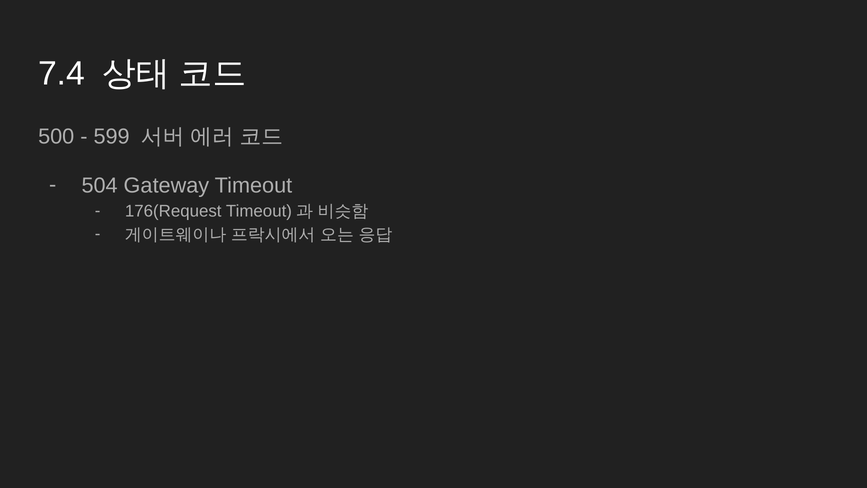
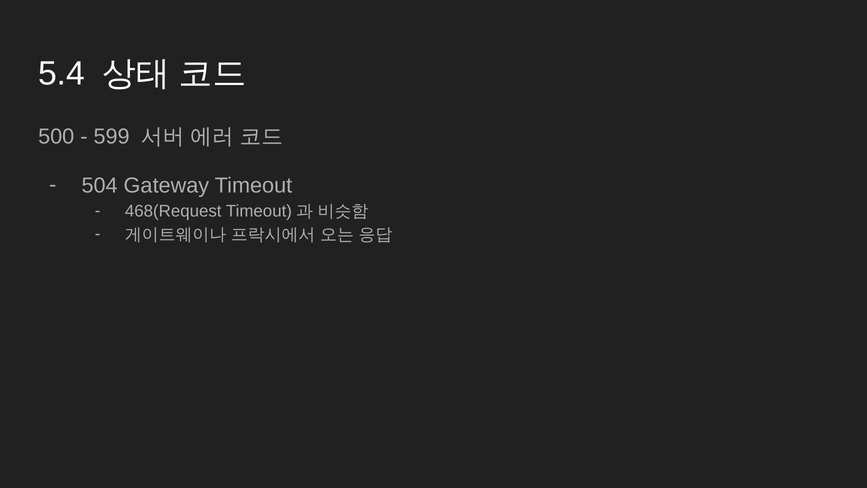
7.4: 7.4 -> 5.4
176(Request: 176(Request -> 468(Request
